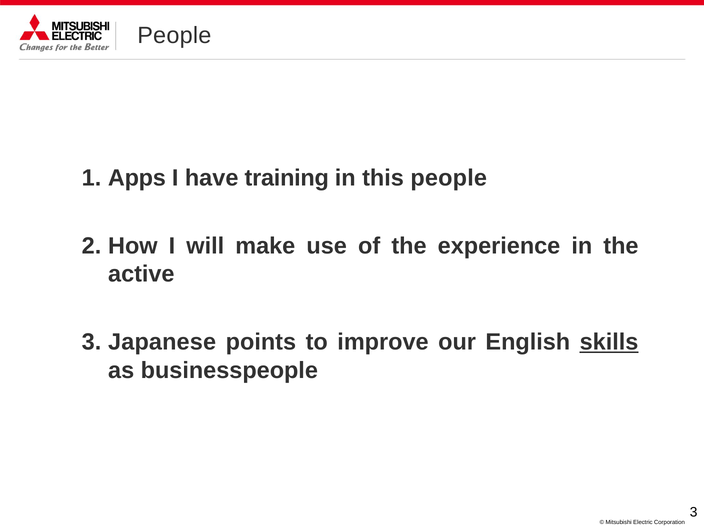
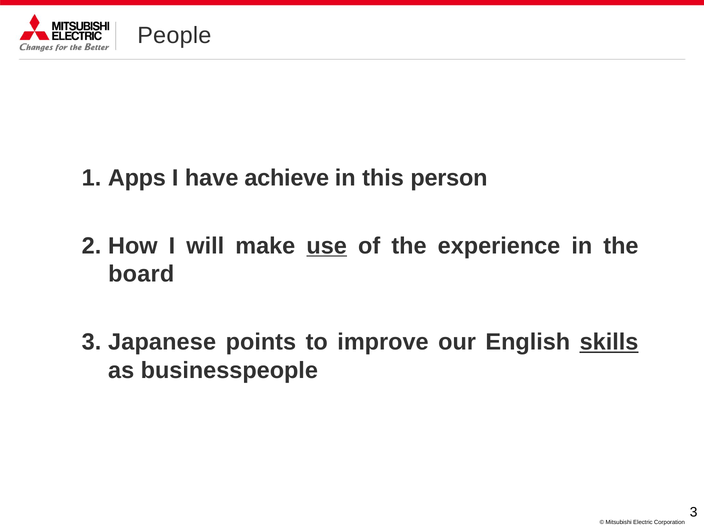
training: training -> achieve
this people: people -> person
use underline: none -> present
active: active -> board
